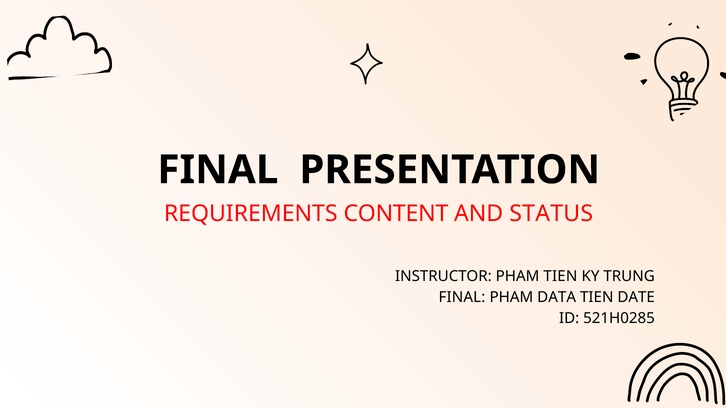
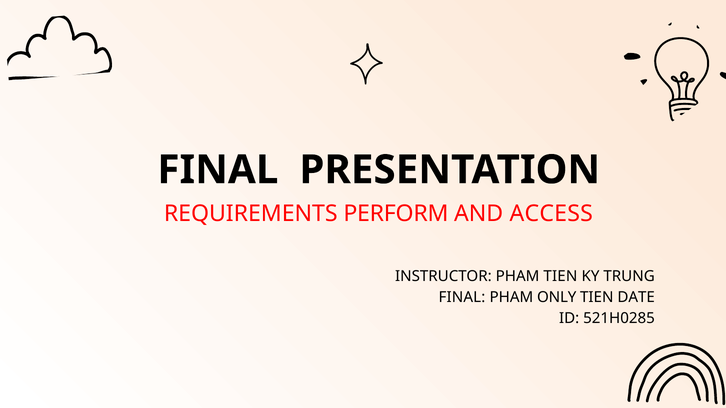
CONTENT: CONTENT -> PERFORM
STATUS: STATUS -> ACCESS
DATA: DATA -> ONLY
